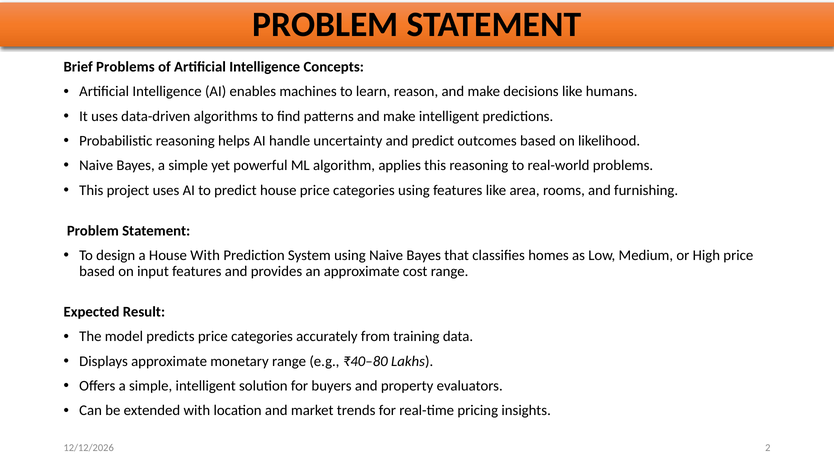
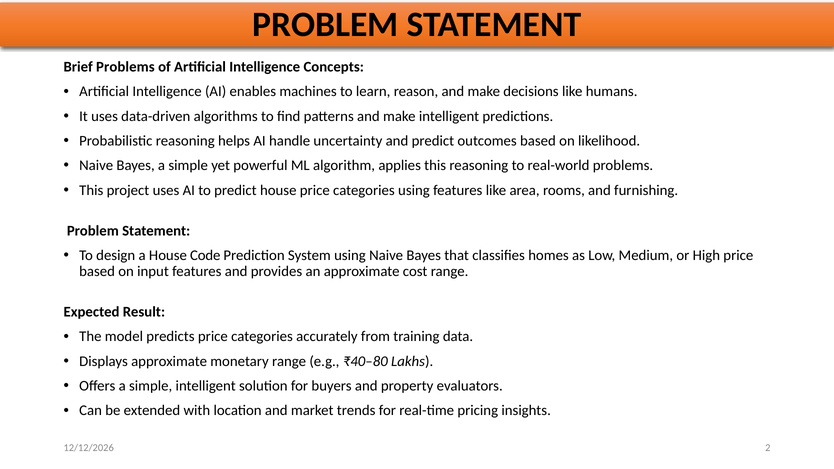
House With: With -> Code
